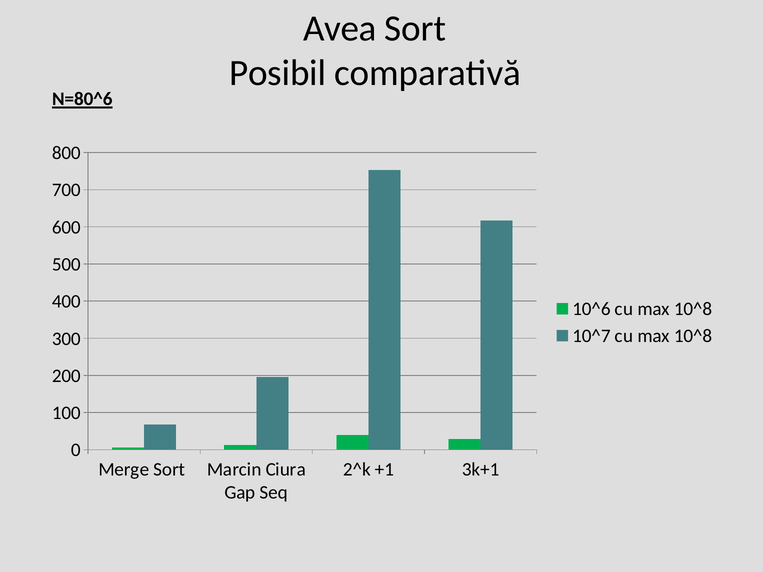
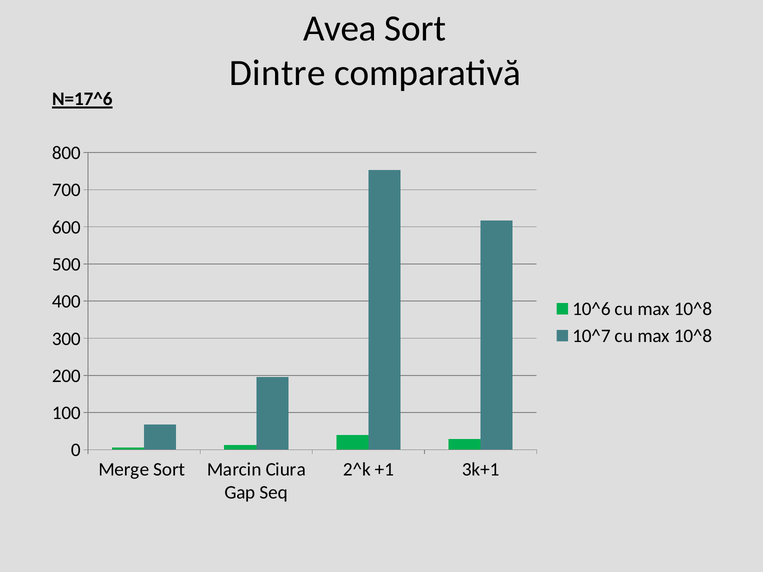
Posibil: Posibil -> Dintre
N=80^6: N=80^6 -> N=17^6
